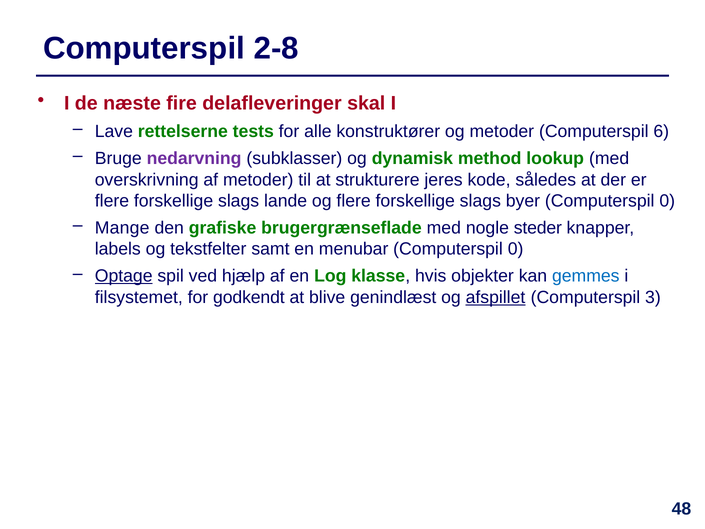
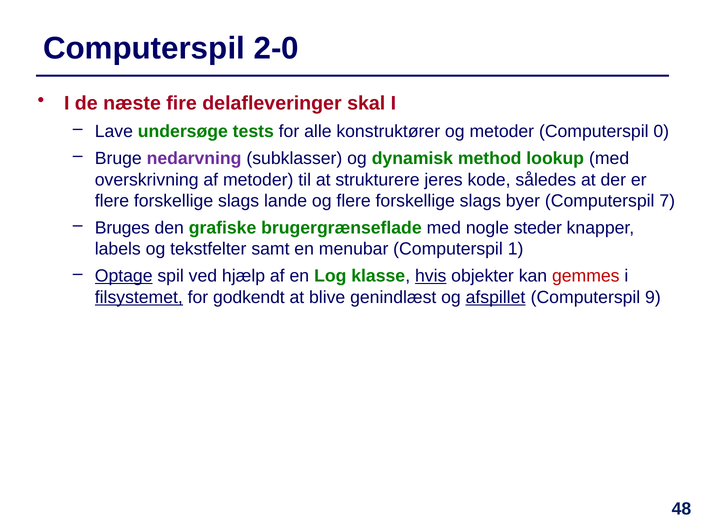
2-8: 2-8 -> 2-0
rettelserne: rettelserne -> undersøge
6: 6 -> 0
byer Computerspil 0: 0 -> 7
Mange: Mange -> Bruges
menubar Computerspil 0: 0 -> 1
hvis underline: none -> present
gemmes colour: blue -> red
filsystemet underline: none -> present
3: 3 -> 9
